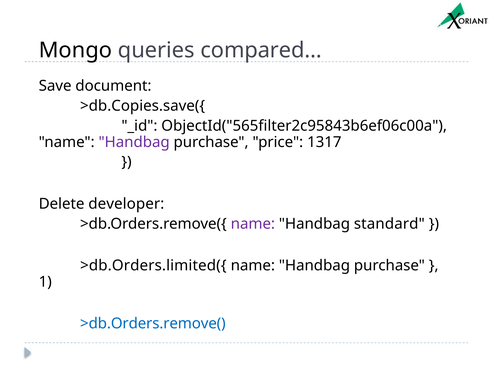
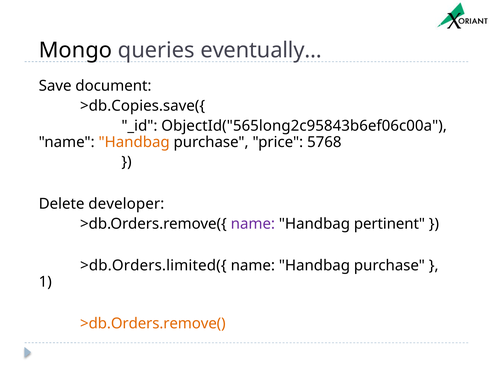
compared…: compared… -> eventually…
ObjectId("565filter2c95843b6ef06c00a: ObjectId("565filter2c95843b6ef06c00a -> ObjectId("565long2c95843b6ef06c00a
Handbag at (134, 142) colour: purple -> orange
1317: 1317 -> 5768
standard: standard -> pertinent
>db.Orders.remove( colour: blue -> orange
